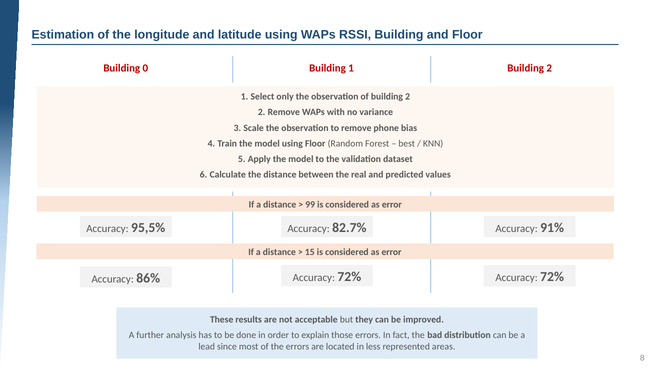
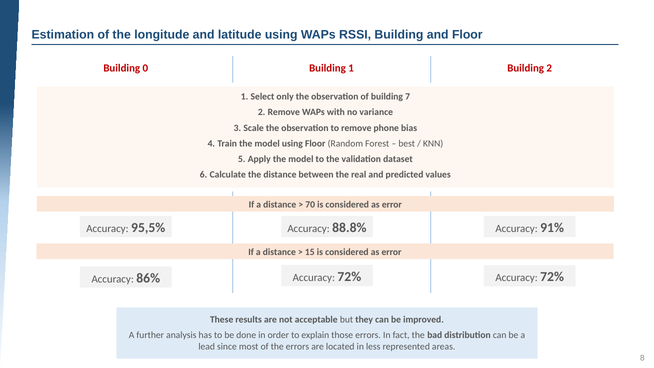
of building 2: 2 -> 7
99: 99 -> 70
82.7%: 82.7% -> 88.8%
